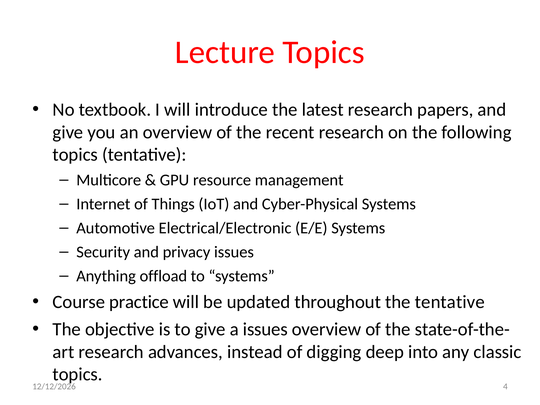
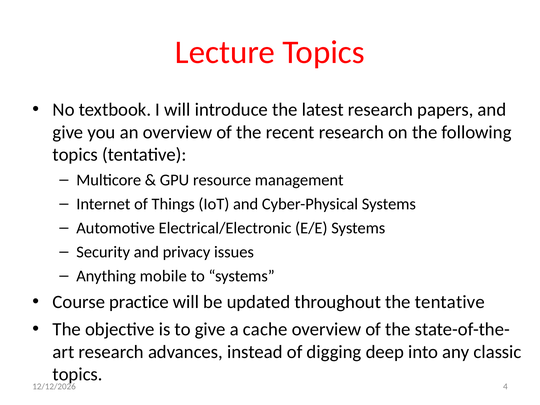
offload: offload -> mobile
a issues: issues -> cache
